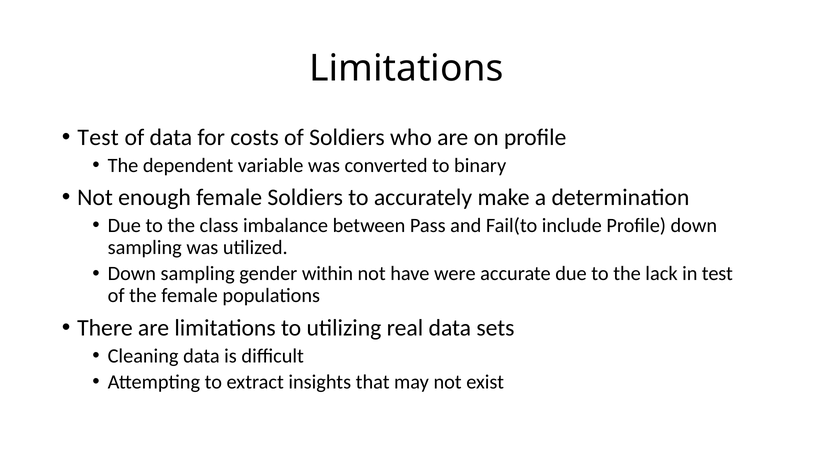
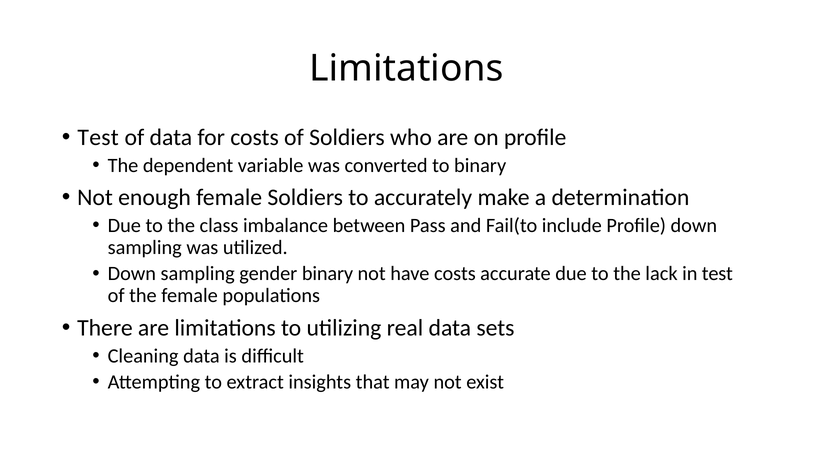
gender within: within -> binary
have were: were -> costs
